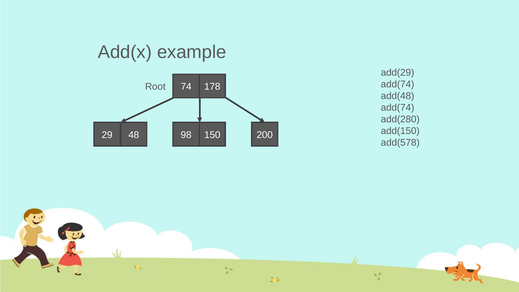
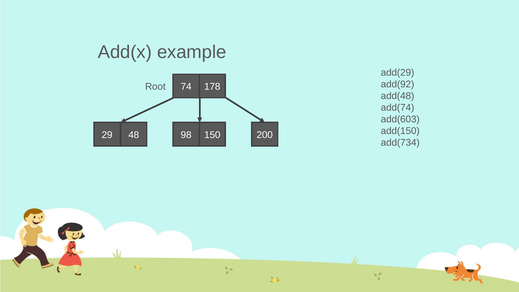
add(74 at (398, 84): add(74 -> add(92
add(280: add(280 -> add(603
add(578: add(578 -> add(734
